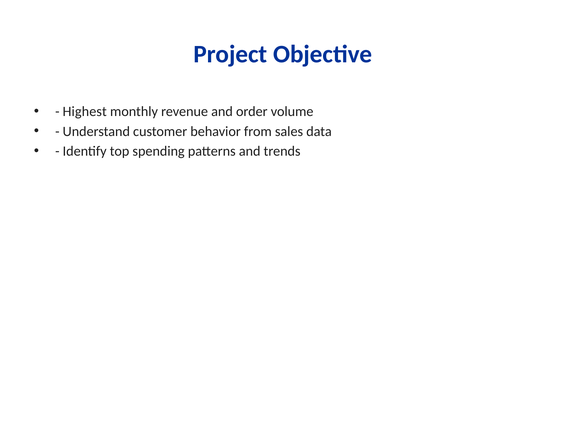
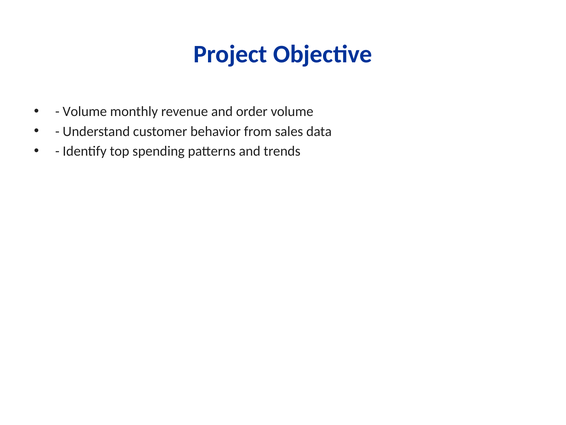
Highest at (85, 111): Highest -> Volume
